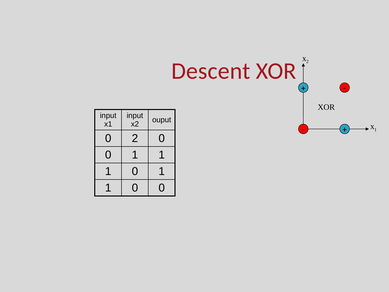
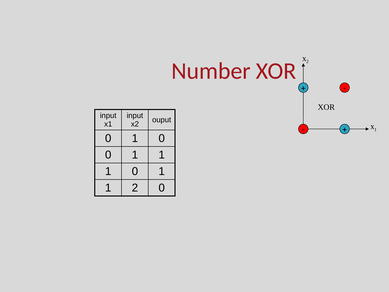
Descent: Descent -> Number
2 at (135, 138): 2 -> 1
0 at (135, 188): 0 -> 2
